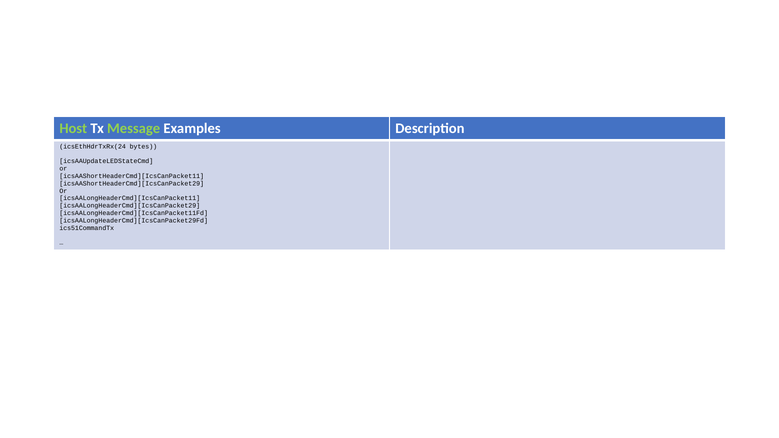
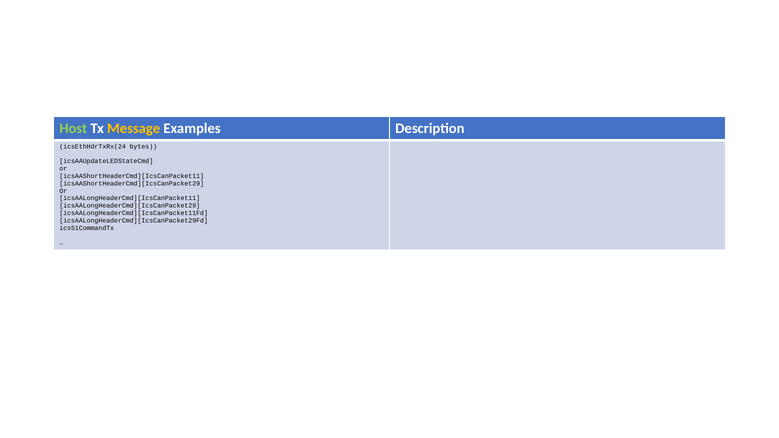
Message colour: light green -> yellow
